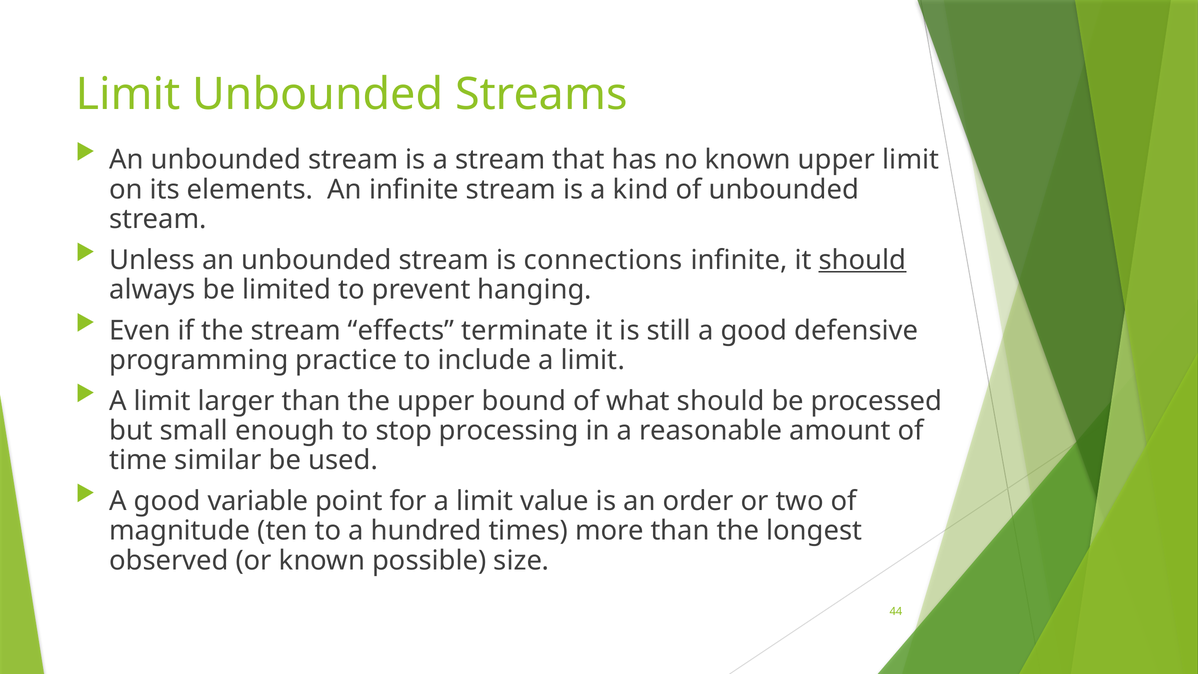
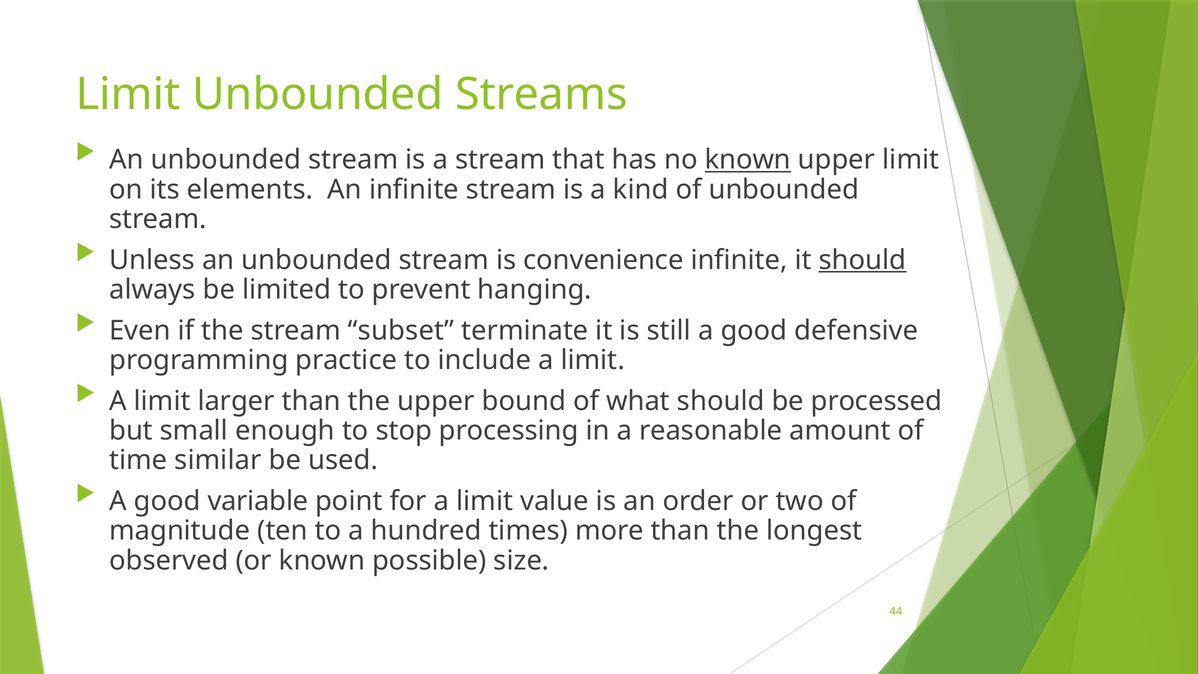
known at (748, 160) underline: none -> present
connections: connections -> convenience
effects: effects -> subset
